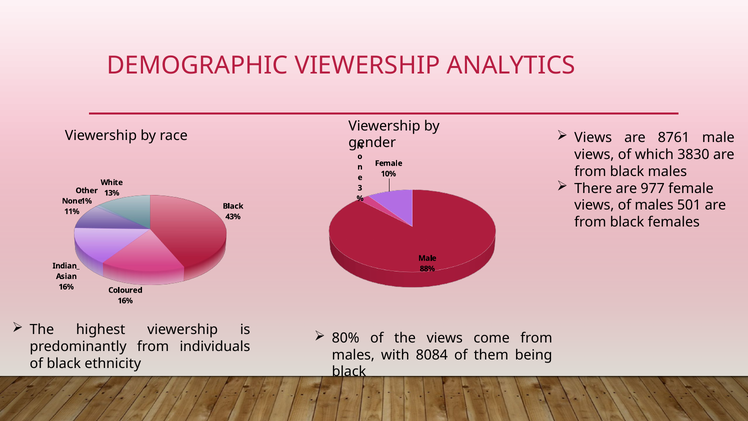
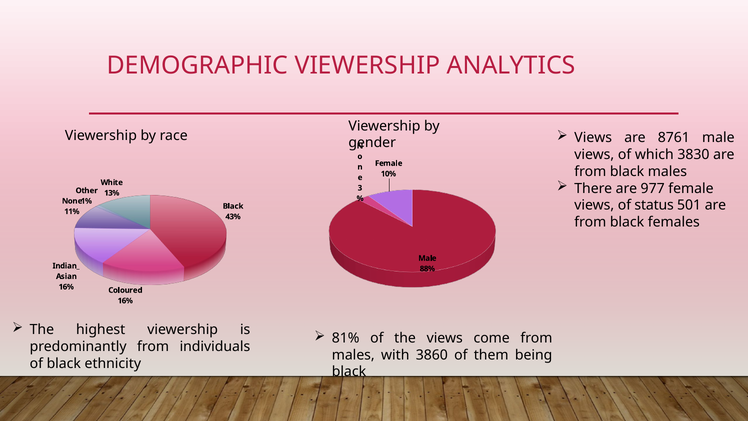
of males: males -> status
80%: 80% -> 81%
8084: 8084 -> 3860
